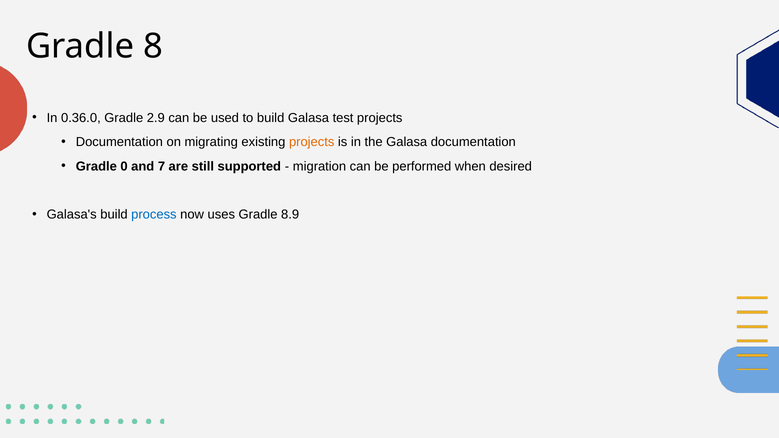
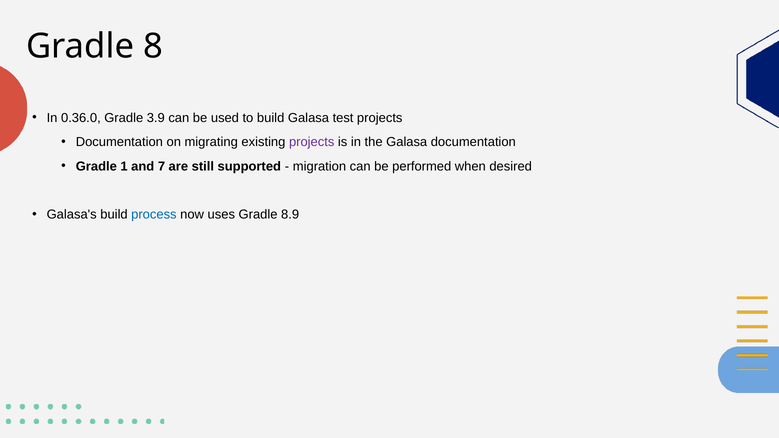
2.9: 2.9 -> 3.9
projects at (312, 142) colour: orange -> purple
0: 0 -> 1
